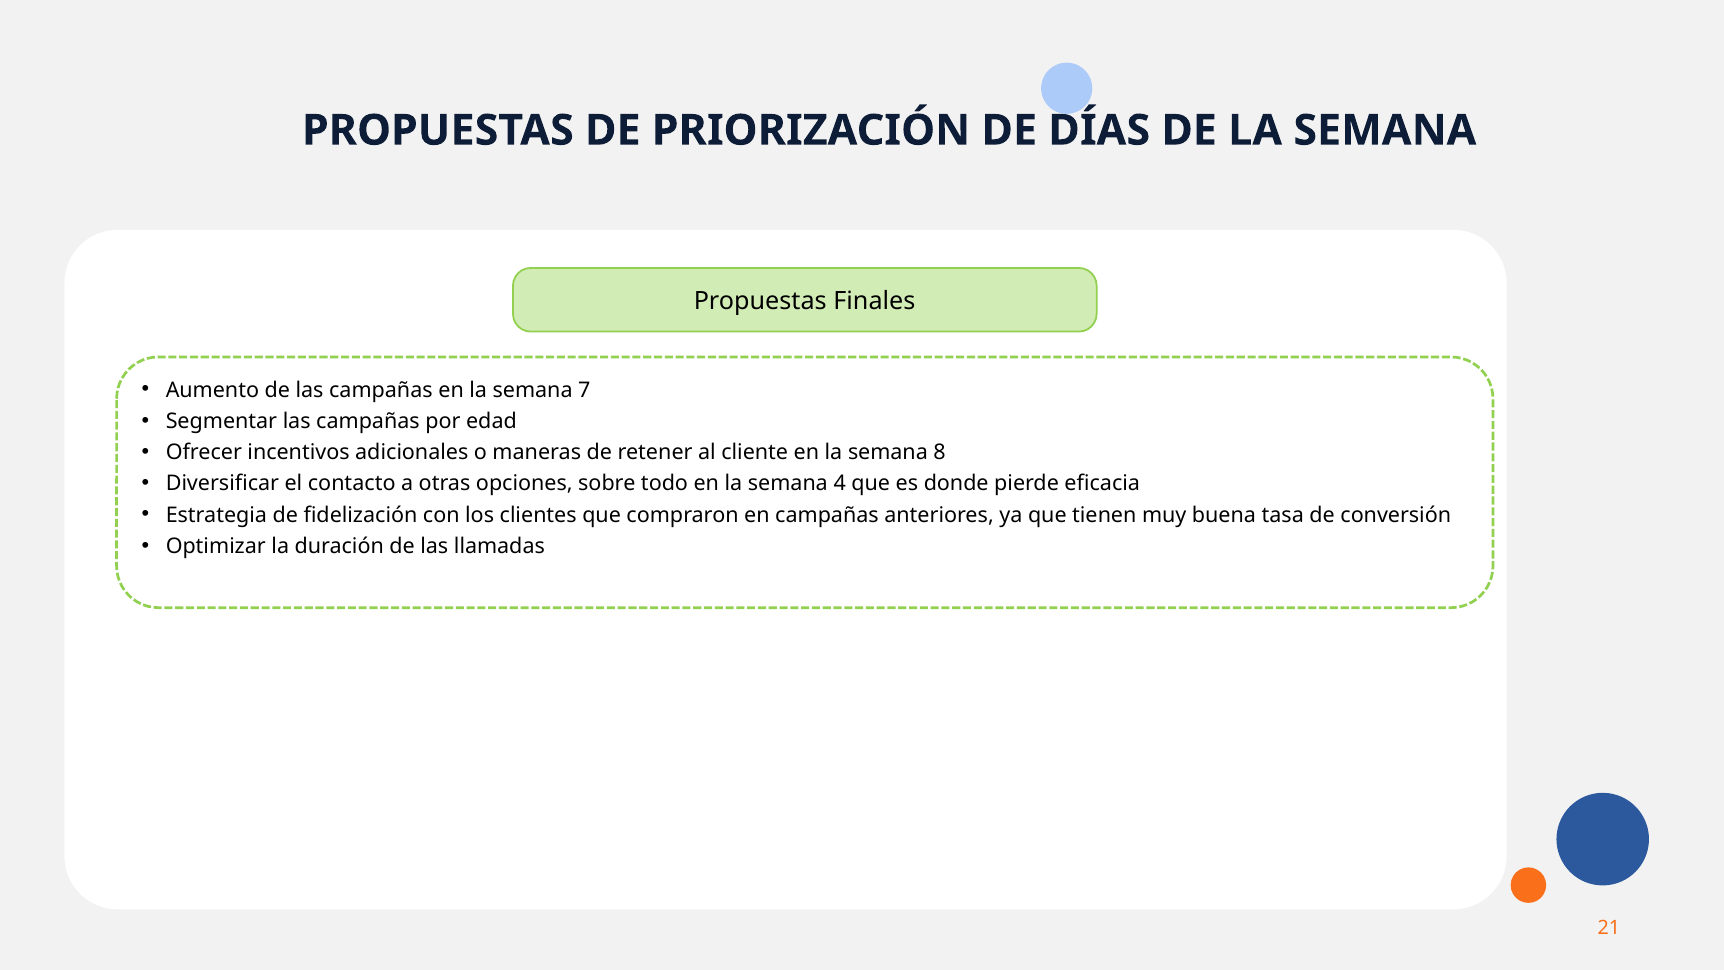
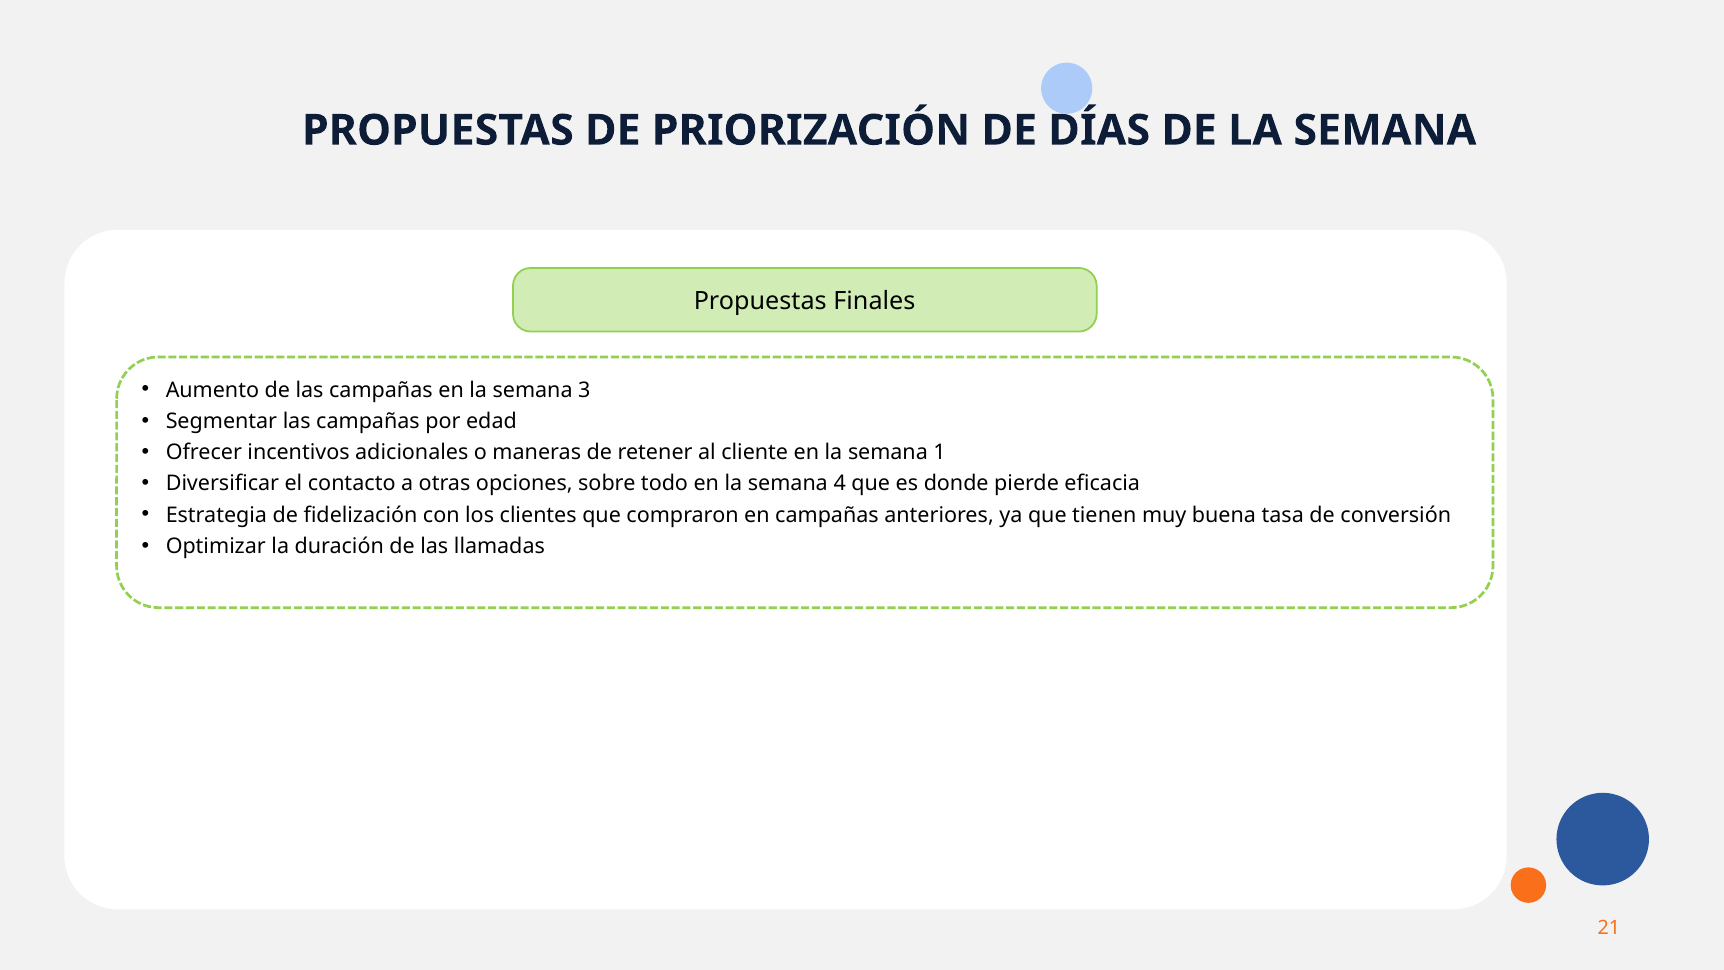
7: 7 -> 3
8: 8 -> 1
